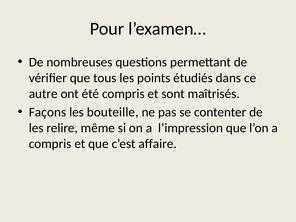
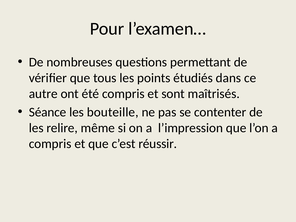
Façons: Façons -> Séance
affaire: affaire -> réussir
